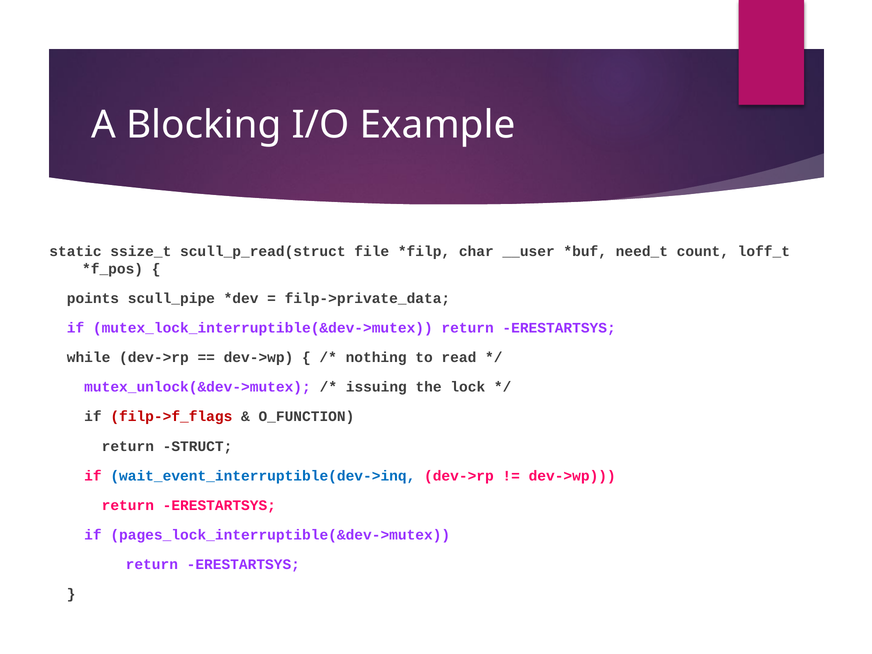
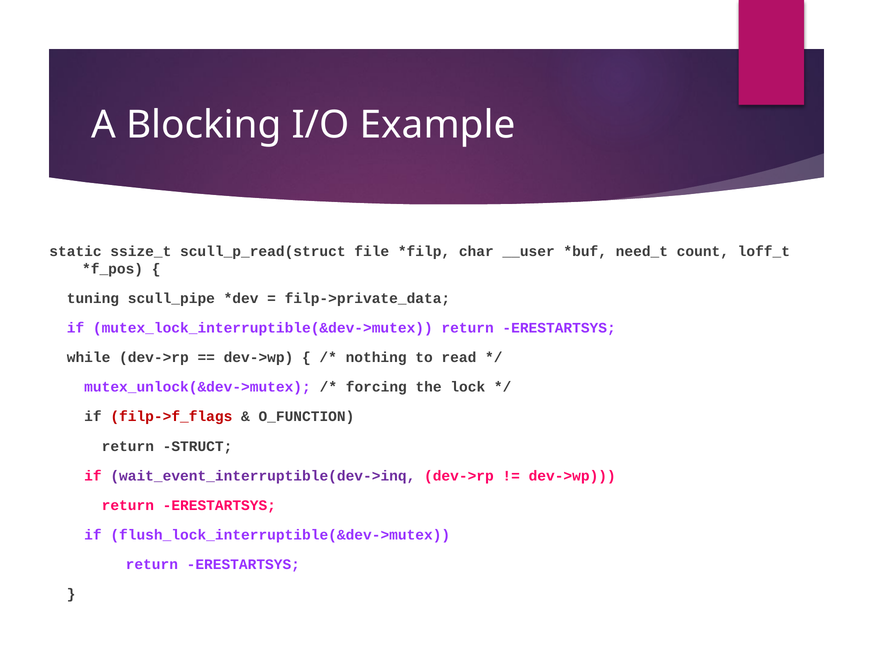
points: points -> tuning
issuing: issuing -> forcing
wait_event_interruptible(dev->inq colour: blue -> purple
pages_lock_interruptible(&dev->mutex: pages_lock_interruptible(&dev->mutex -> flush_lock_interruptible(&dev->mutex
